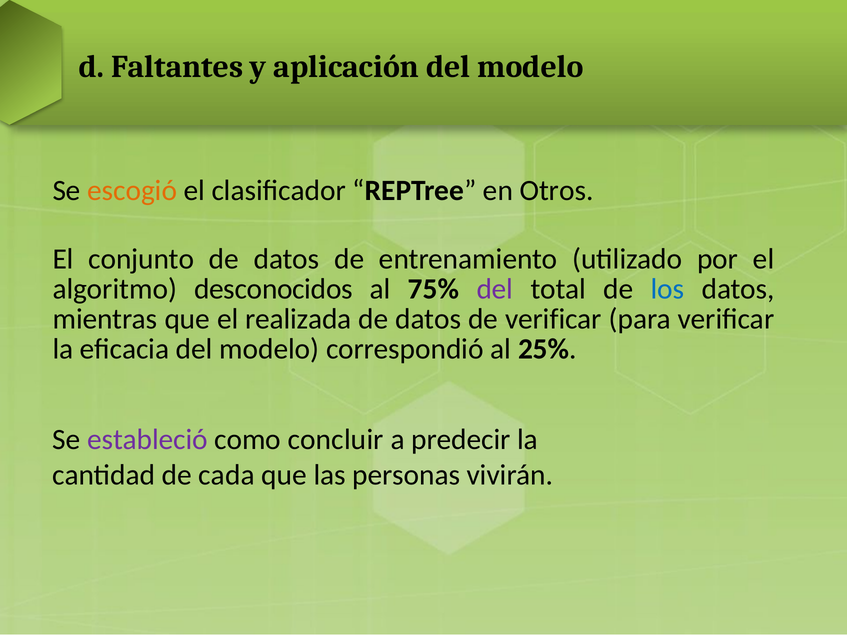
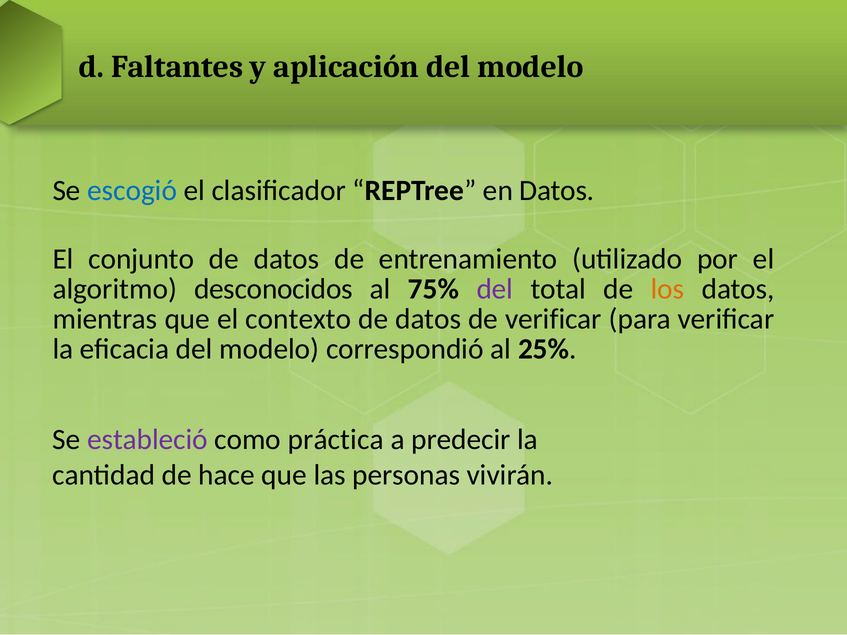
escogió colour: orange -> blue
en Otros: Otros -> Datos
los colour: blue -> orange
realizada: realizada -> contexto
concluir: concluir -> práctica
cada: cada -> hace
